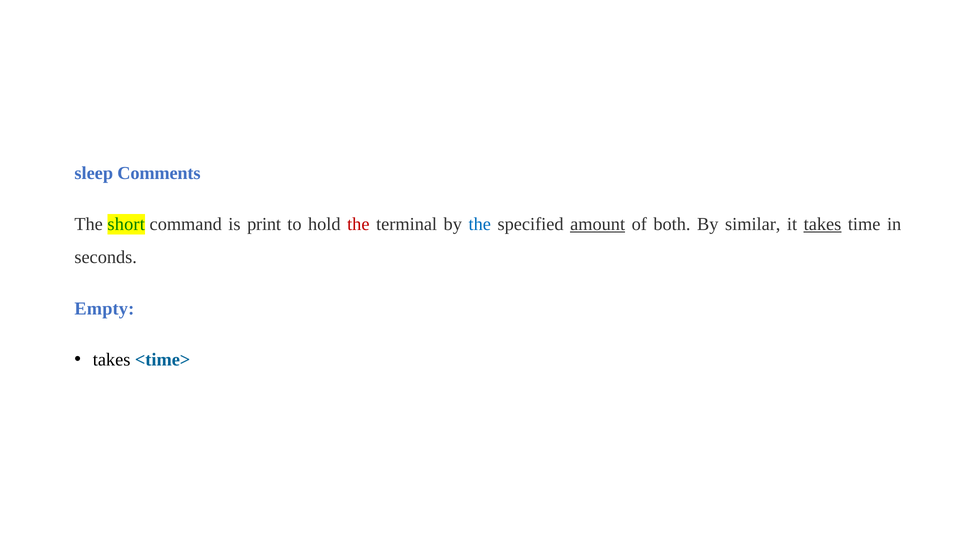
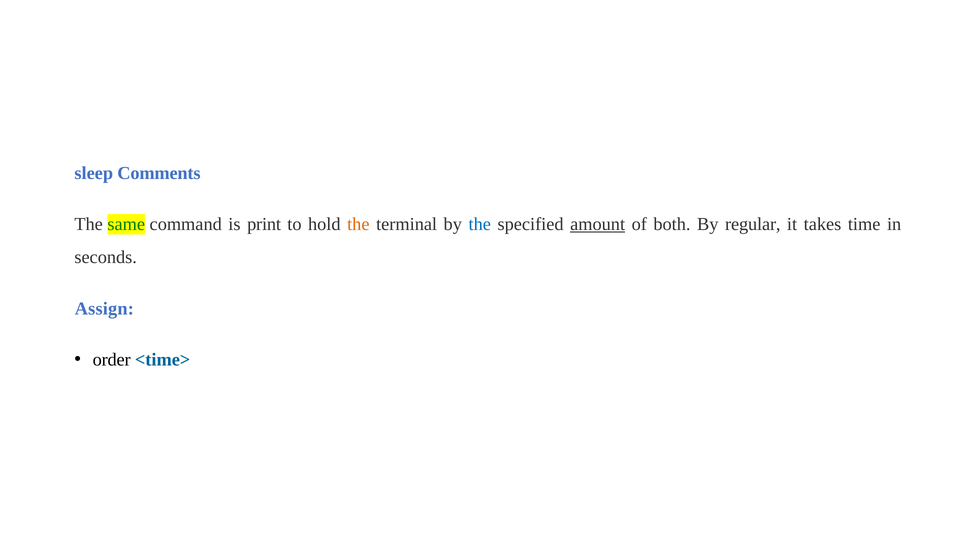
short: short -> same
the at (358, 225) colour: red -> orange
similar: similar -> regular
takes at (823, 225) underline: present -> none
Empty: Empty -> Assign
takes at (112, 360): takes -> order
